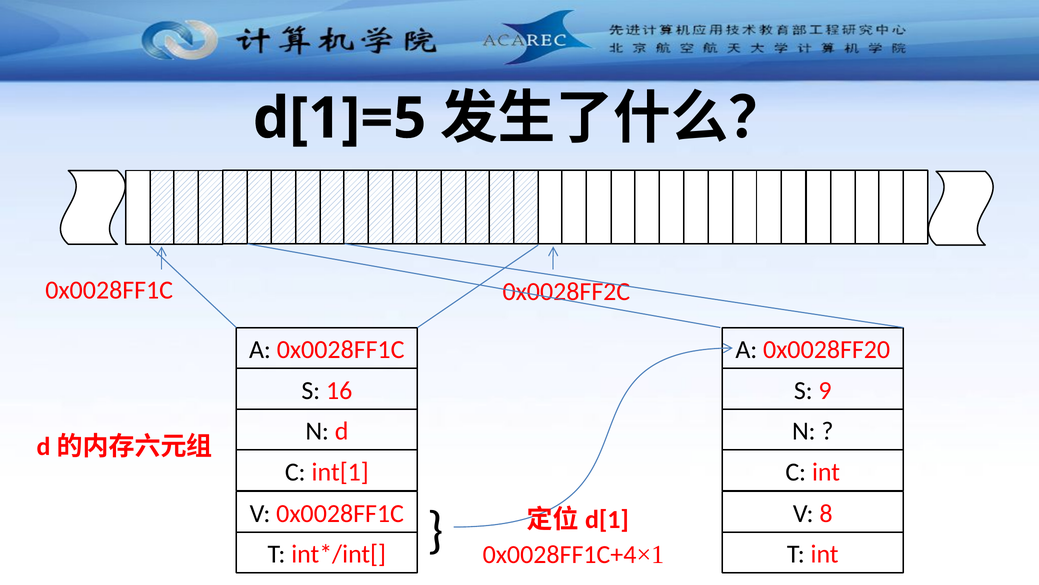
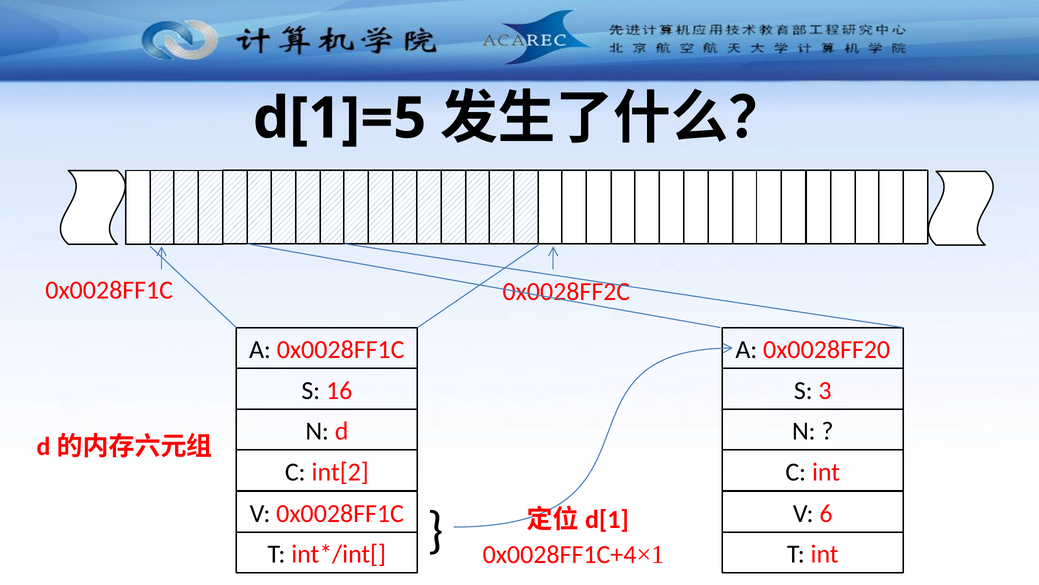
9: 9 -> 3
int[1: int[1 -> int[2
8: 8 -> 6
